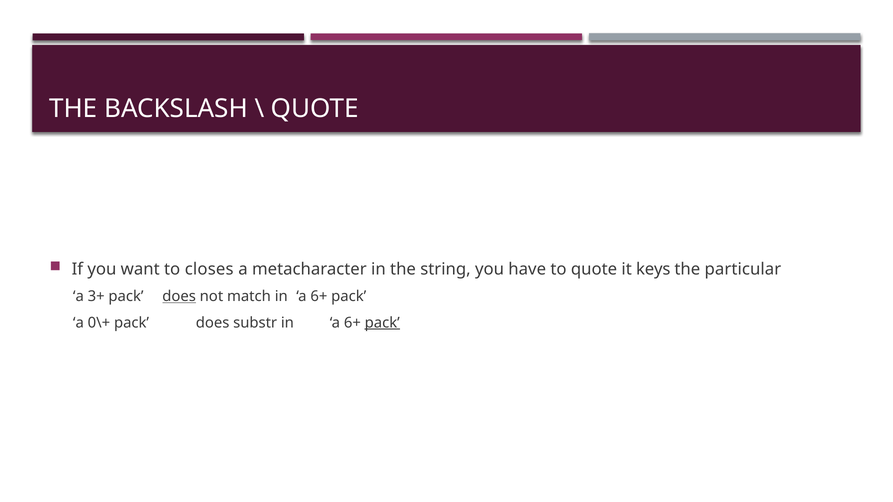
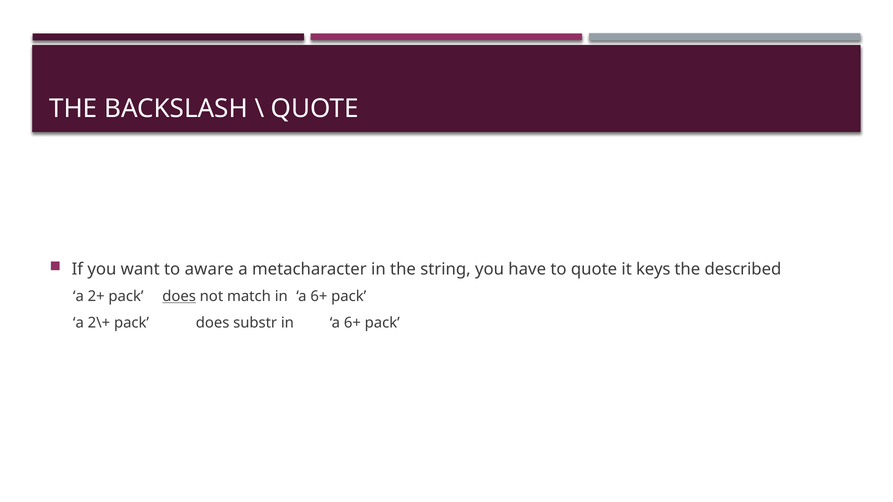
closes: closes -> aware
particular: particular -> described
3+: 3+ -> 2+
0\+: 0\+ -> 2\+
pack at (382, 323) underline: present -> none
